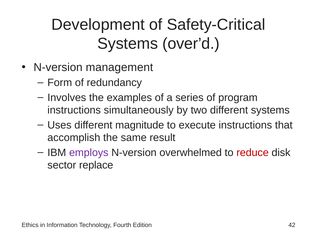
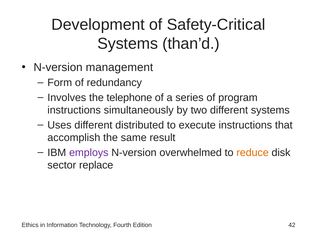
over’d: over’d -> than’d
examples: examples -> telephone
magnitude: magnitude -> distributed
reduce colour: red -> orange
